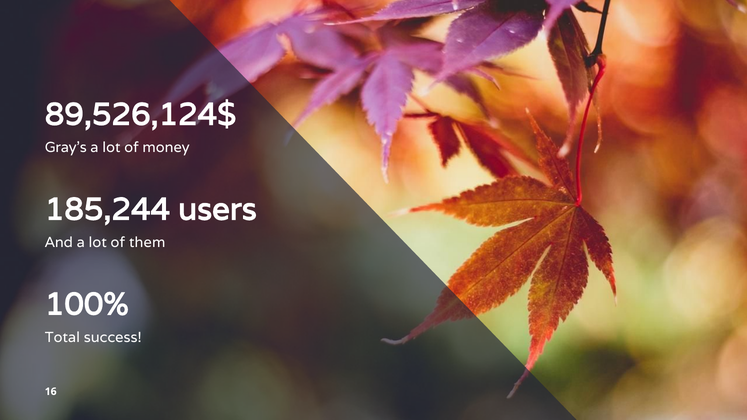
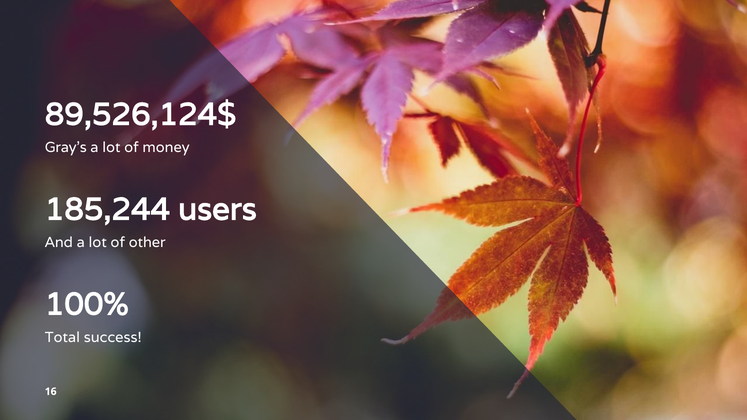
them: them -> other
